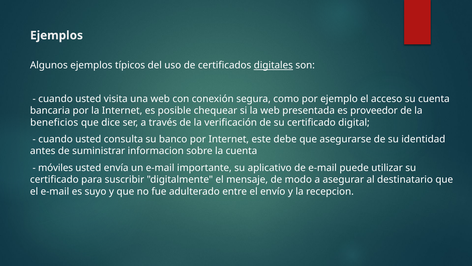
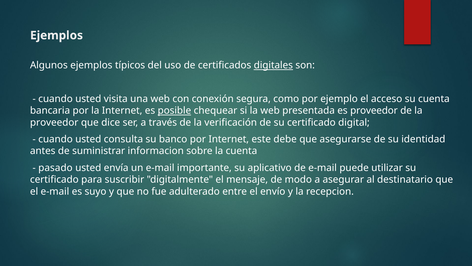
posible underline: none -> present
beneficios at (54, 122): beneficios -> proveedor
móviles: móviles -> pasado
